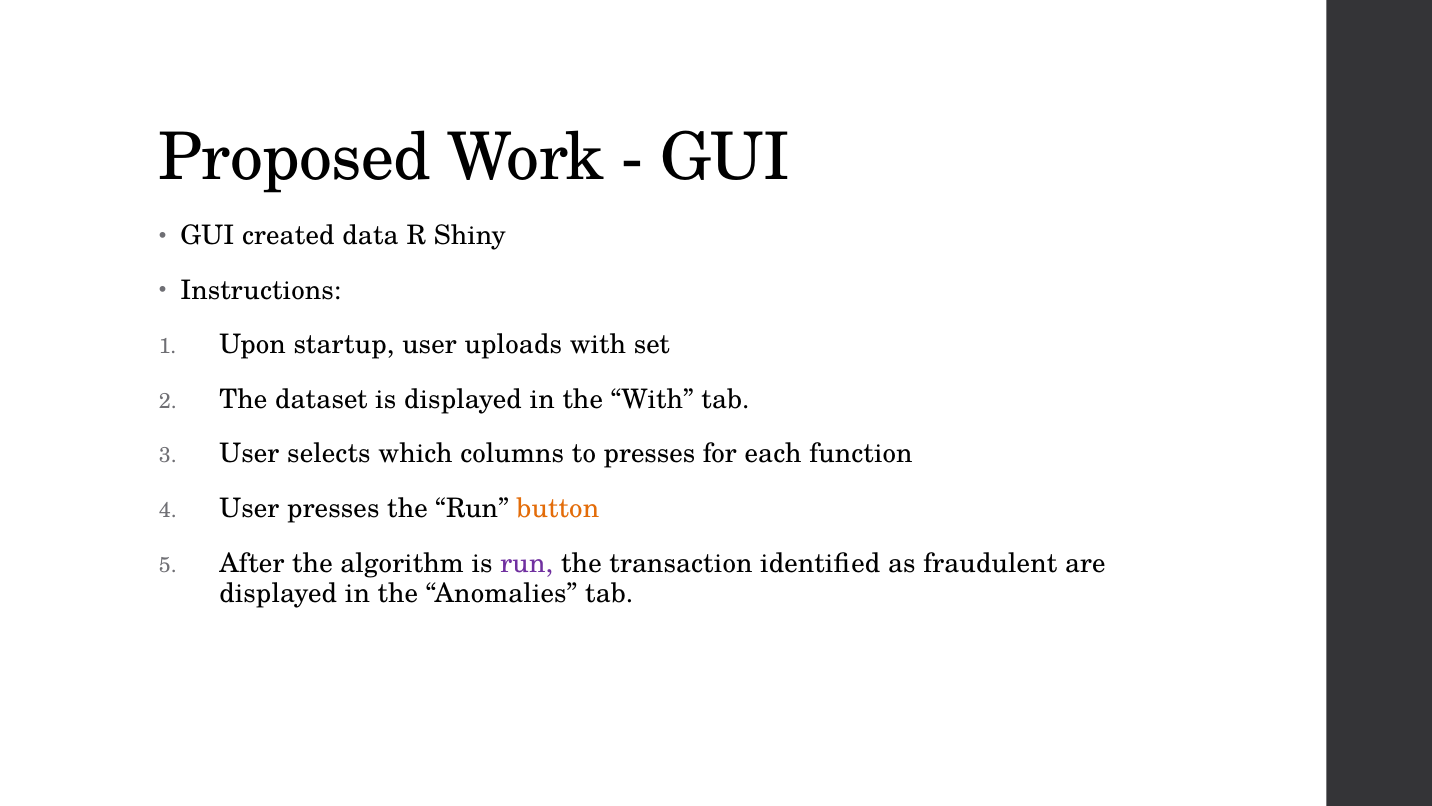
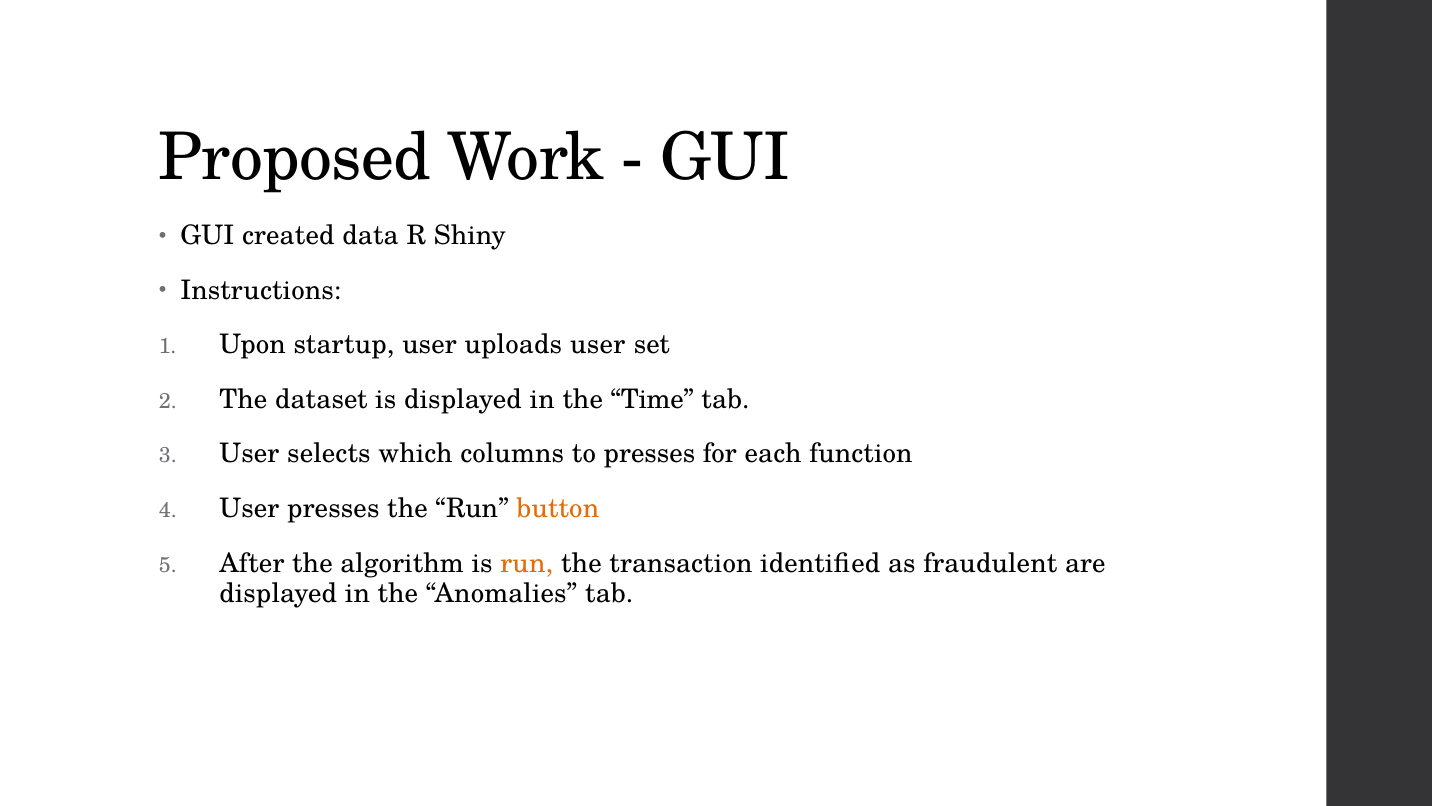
uploads with: with -> user
the With: With -> Time
run at (527, 563) colour: purple -> orange
